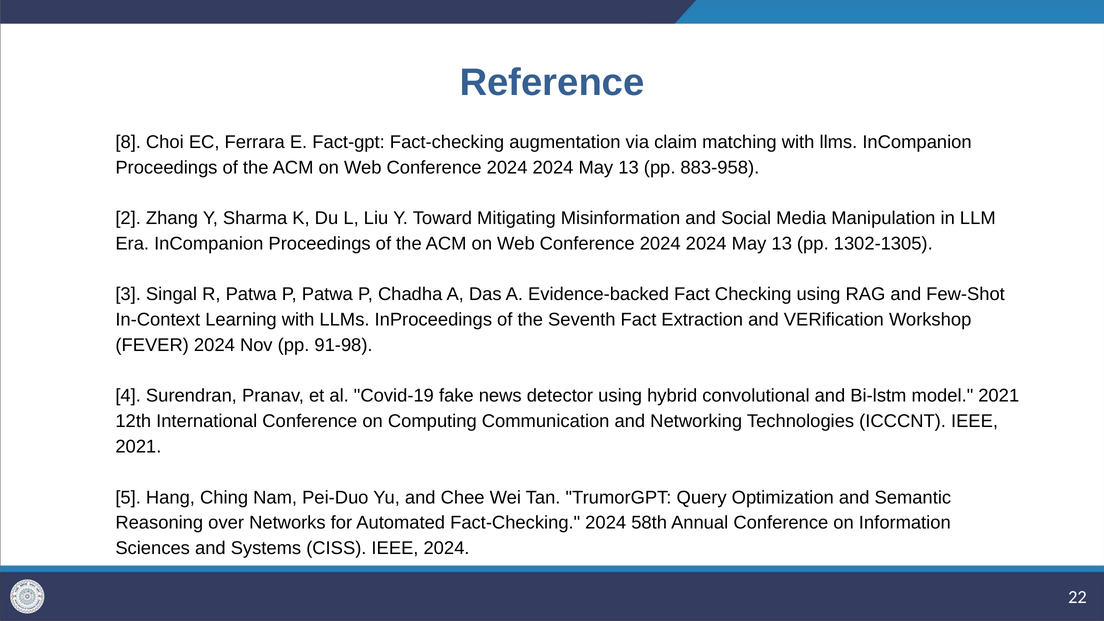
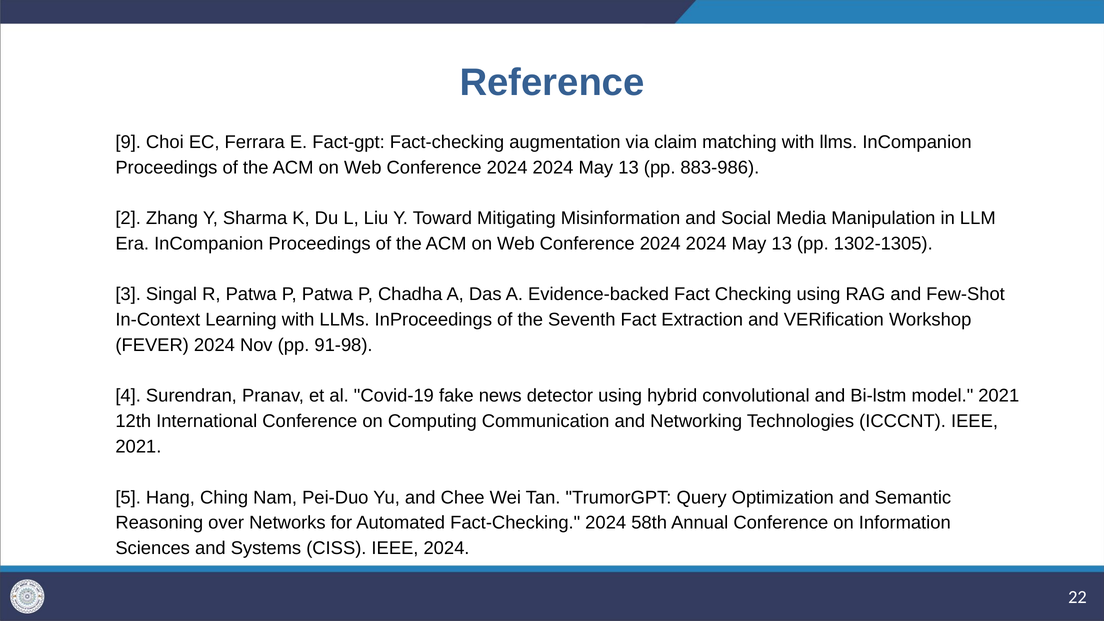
8: 8 -> 9
883-958: 883-958 -> 883-986
